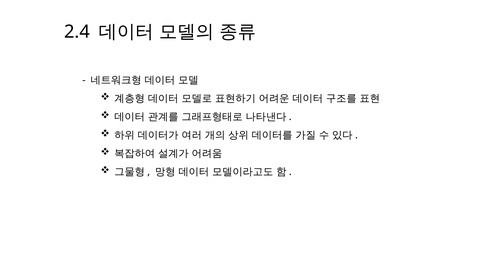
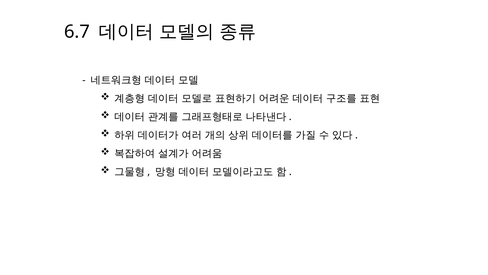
2.4: 2.4 -> 6.7
